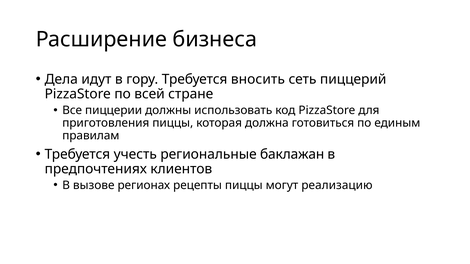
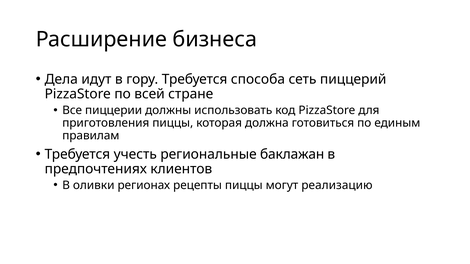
вносить: вносить -> способа
вызове: вызове -> оливки
